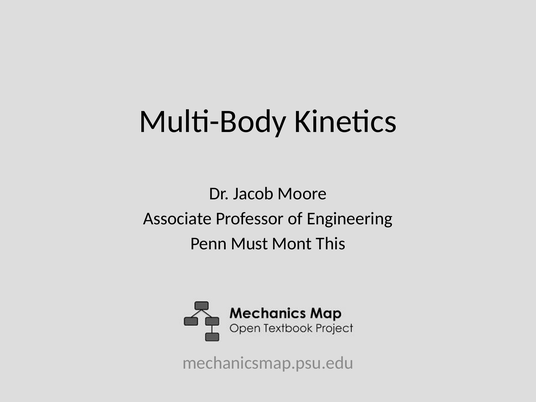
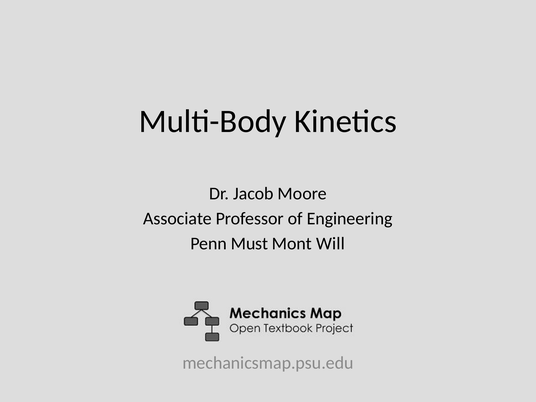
This: This -> Will
